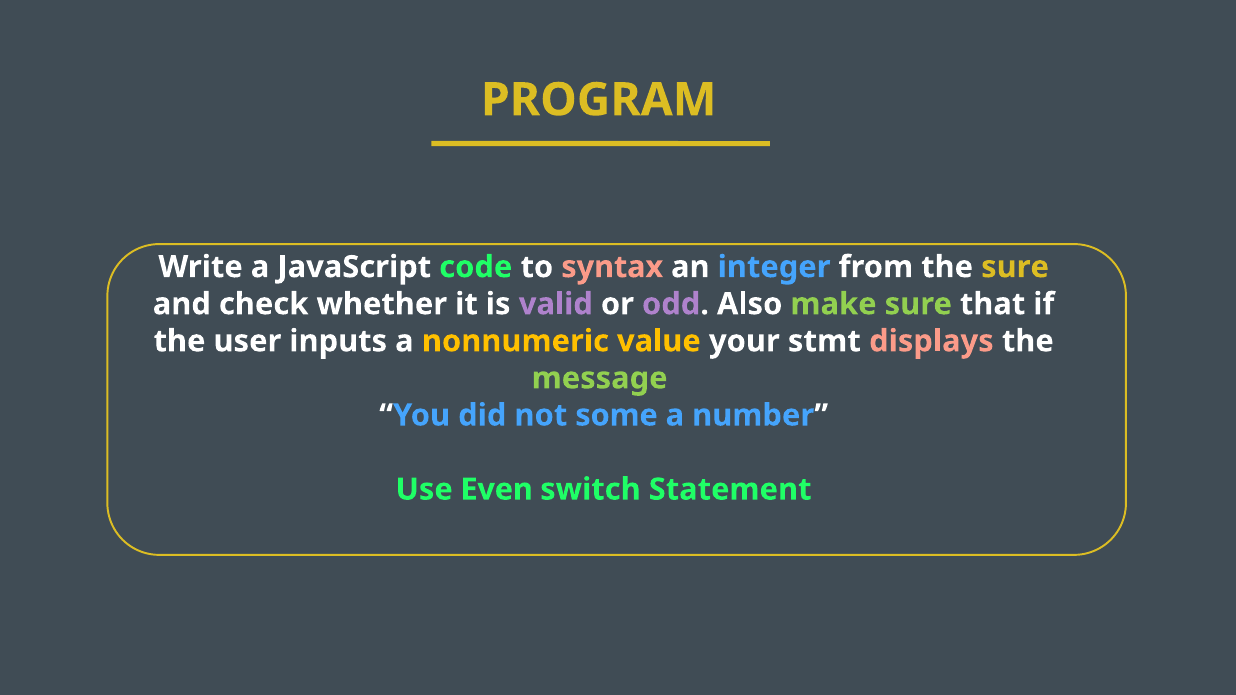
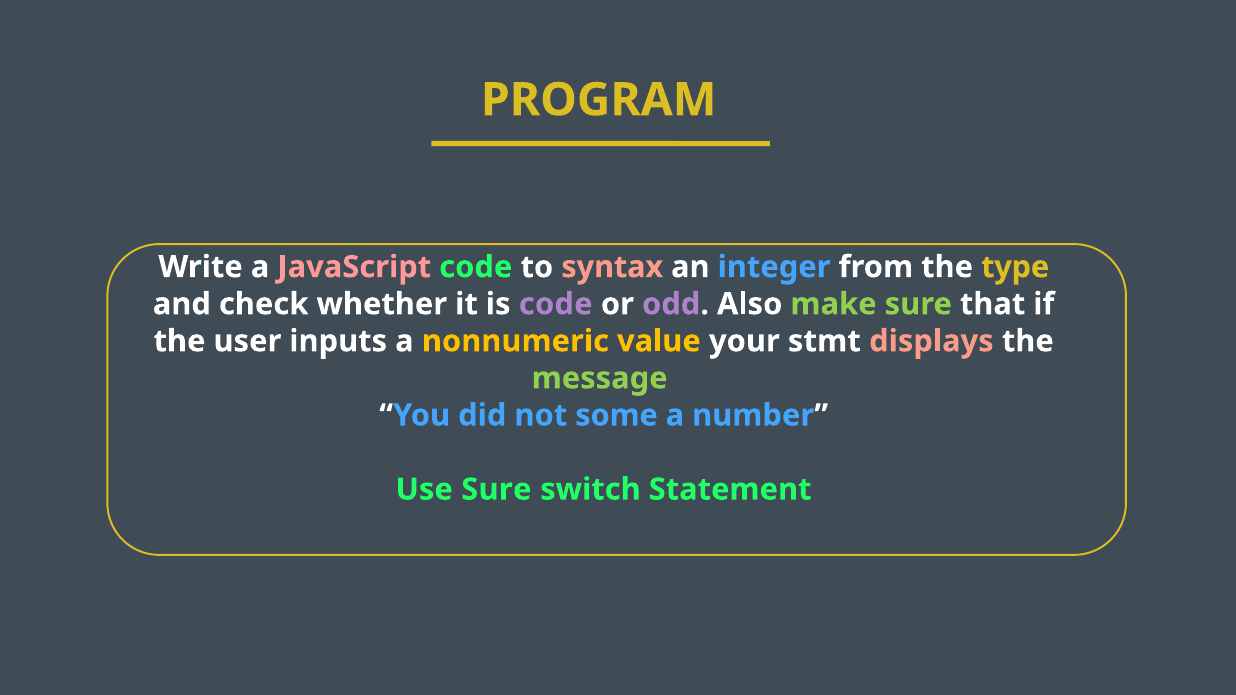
JavaScript colour: white -> pink
the sure: sure -> type
is valid: valid -> code
Use Even: Even -> Sure
